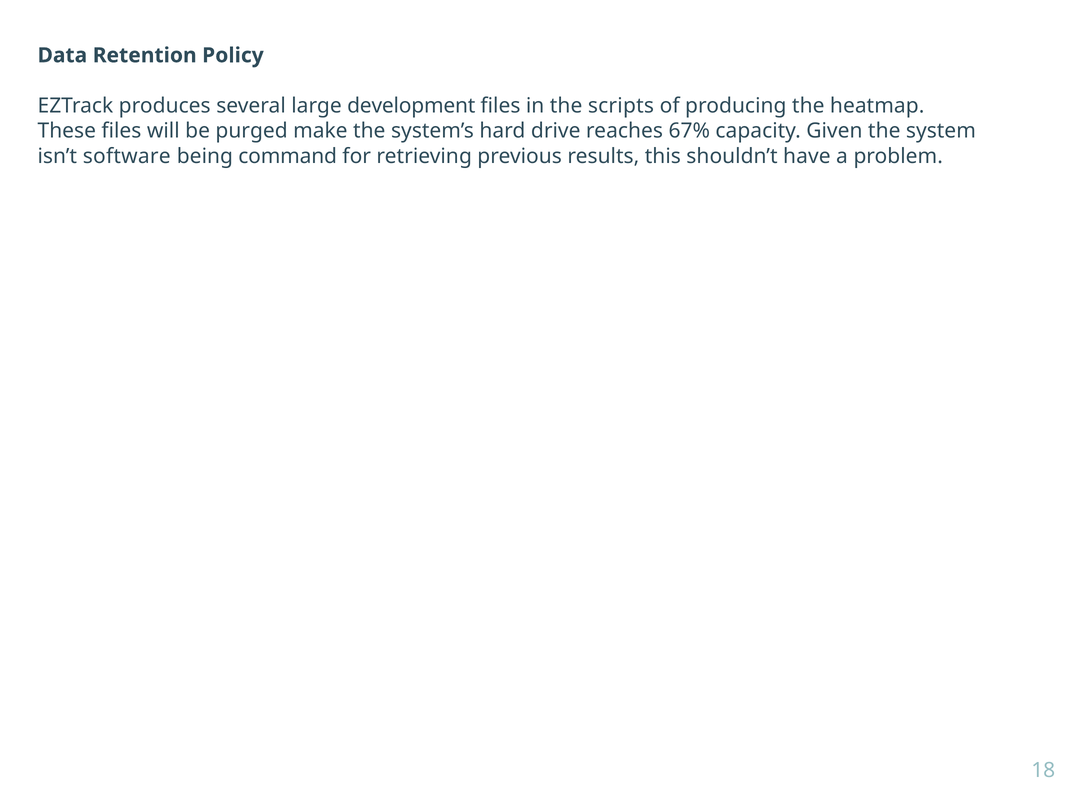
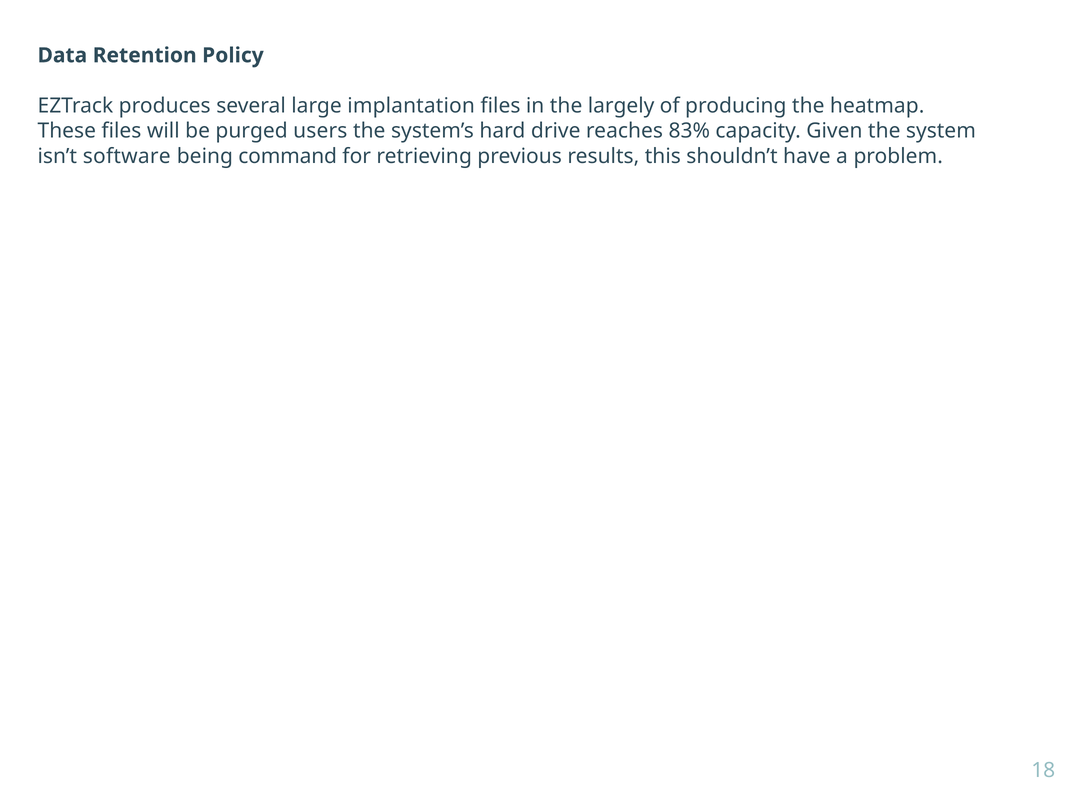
development: development -> implantation
scripts: scripts -> largely
make: make -> users
67%: 67% -> 83%
